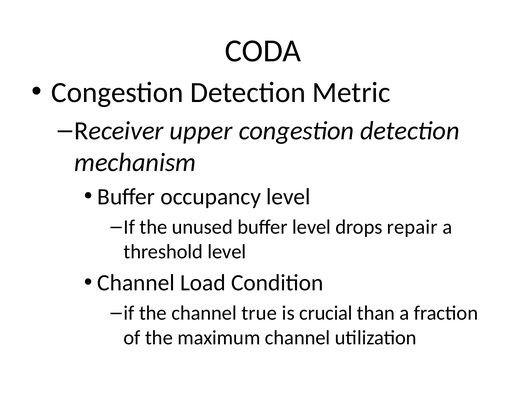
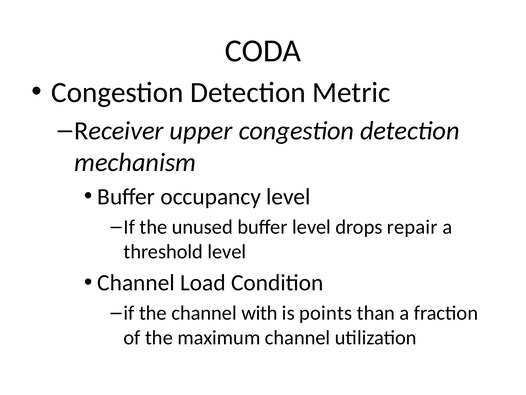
true: true -> with
crucial: crucial -> points
